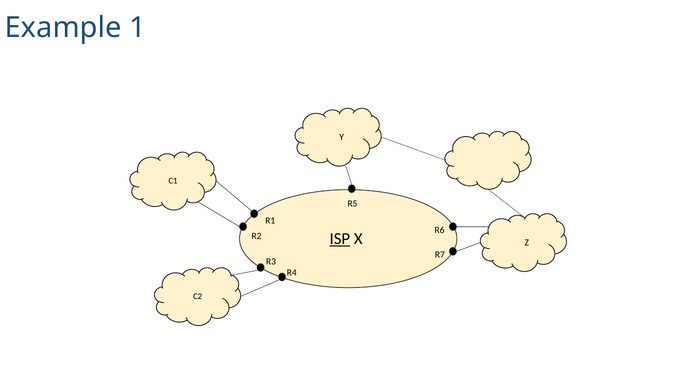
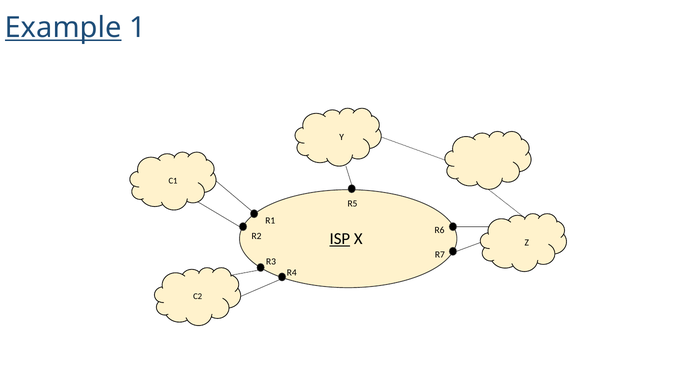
Example underline: none -> present
